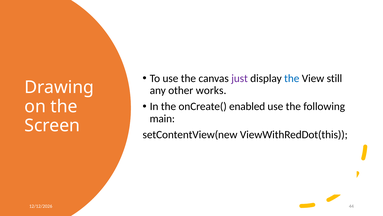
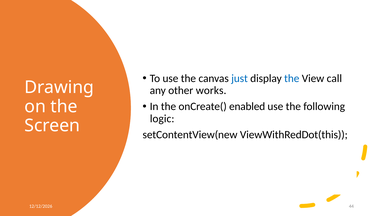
just colour: purple -> blue
still: still -> call
main: main -> logic
